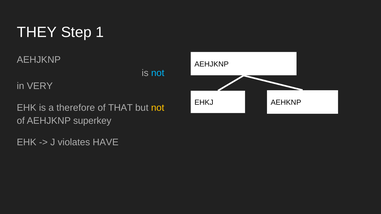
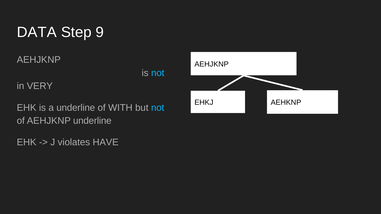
THEY: THEY -> DATA
1: 1 -> 9
a therefore: therefore -> underline
THAT: THAT -> WITH
not at (158, 108) colour: yellow -> light blue
AEHJKNP superkey: superkey -> underline
